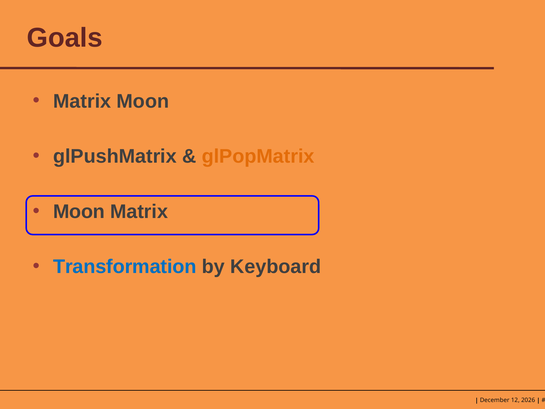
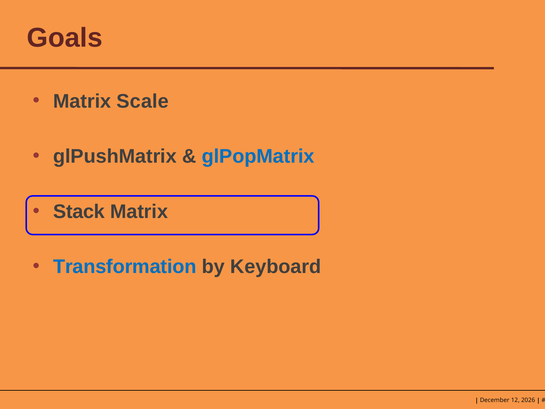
Matrix Moon: Moon -> Scale
glPopMatrix colour: orange -> blue
Moon at (79, 211): Moon -> Stack
